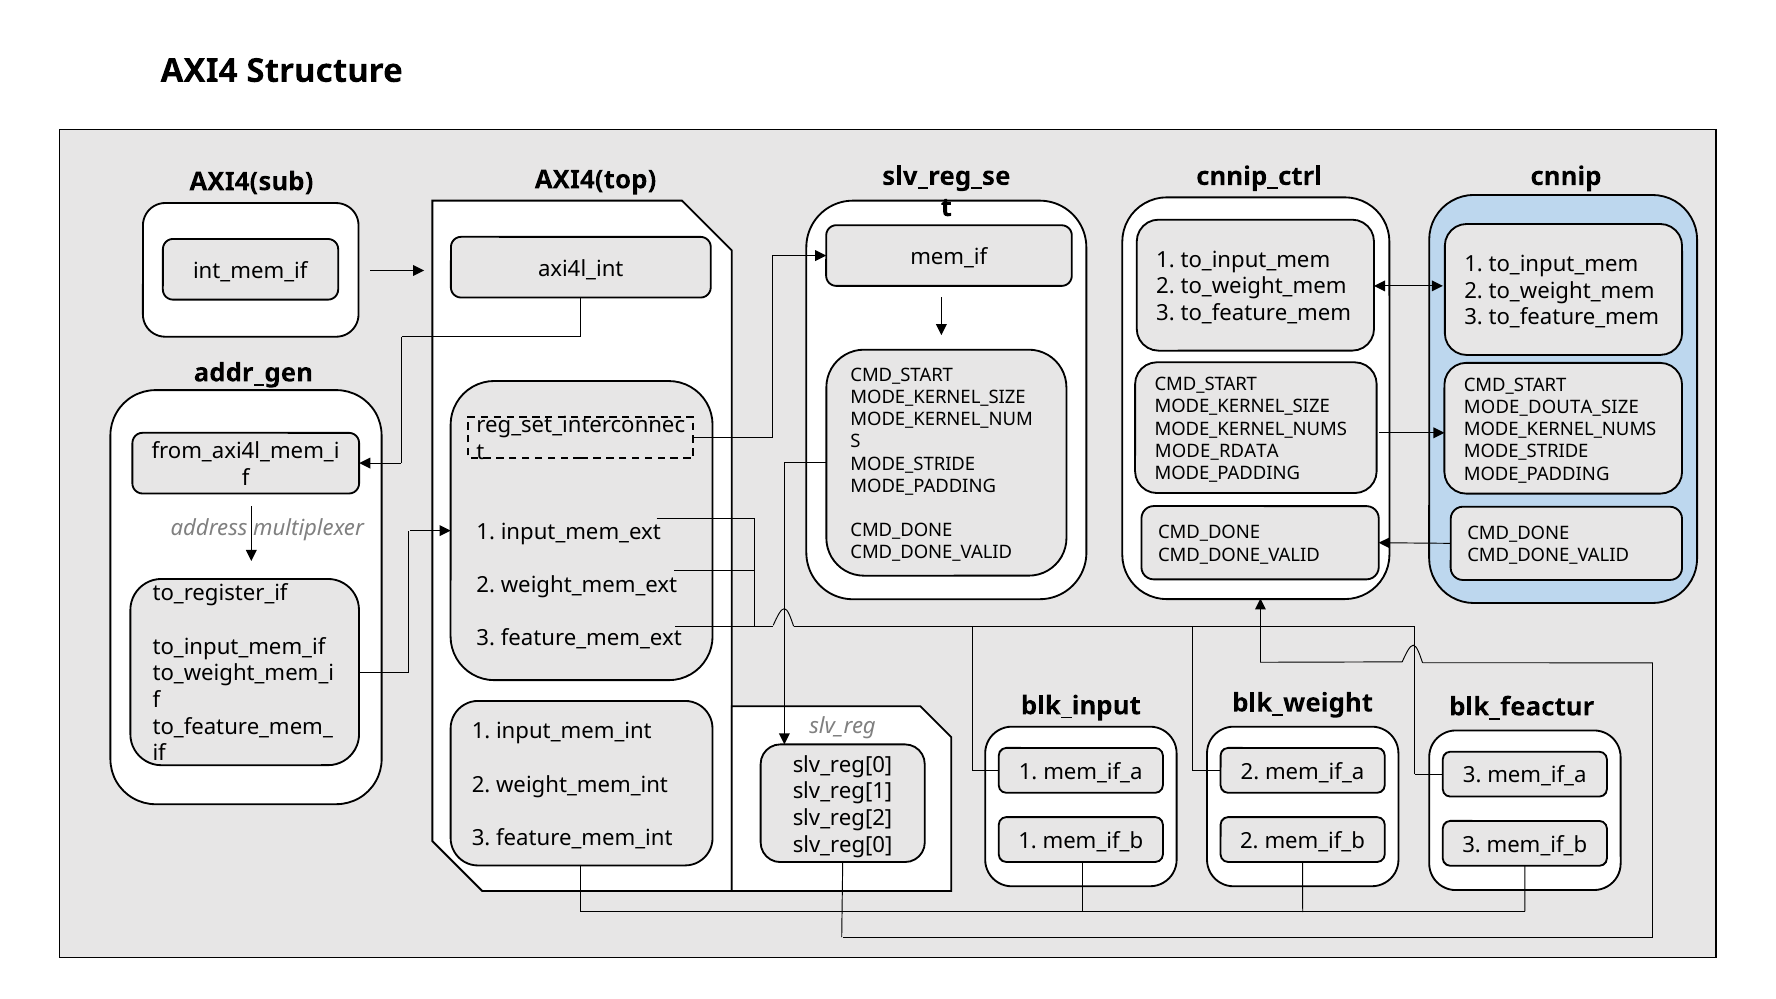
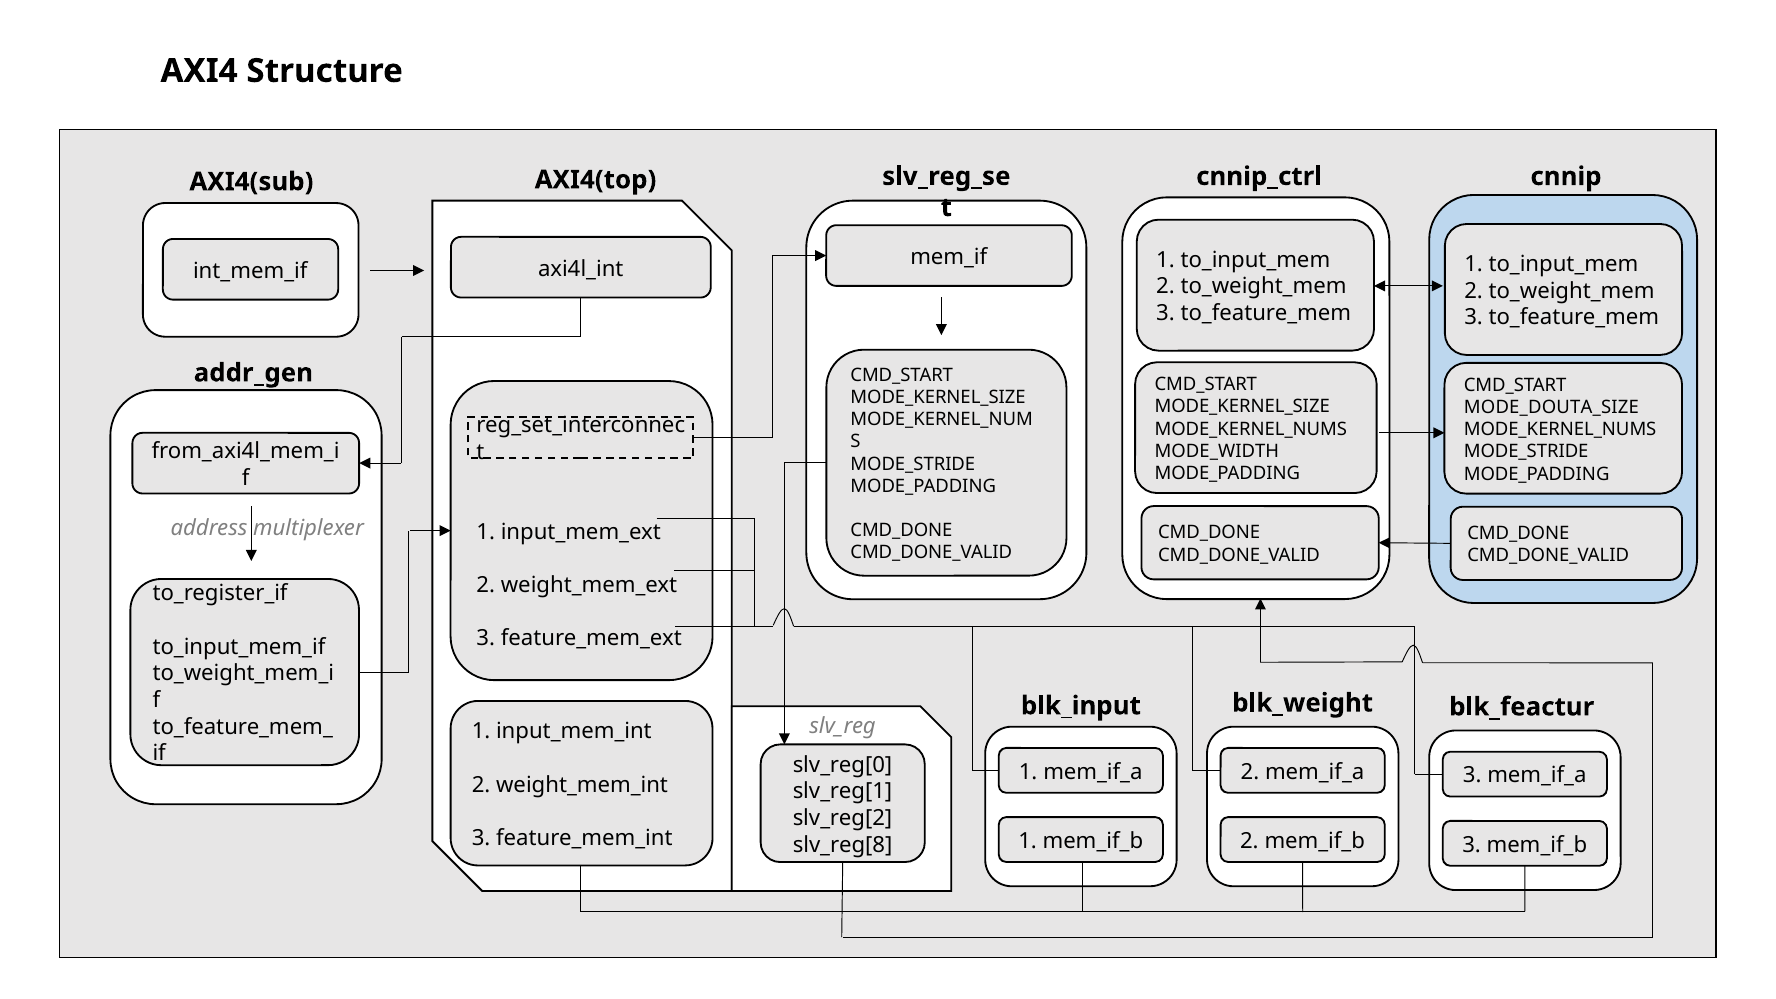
MODE_RDATA: MODE_RDATA -> MODE_WIDTH
slv_reg[0 at (843, 845): slv_reg[0 -> slv_reg[8
